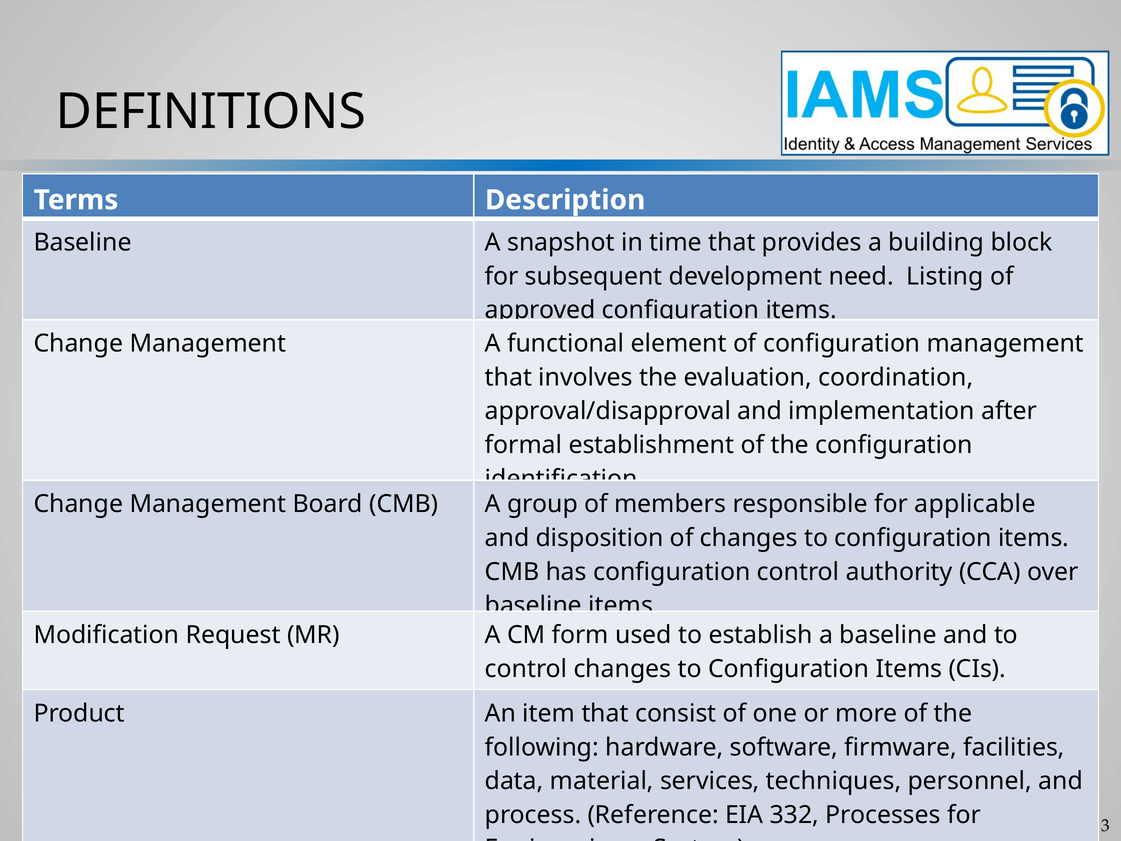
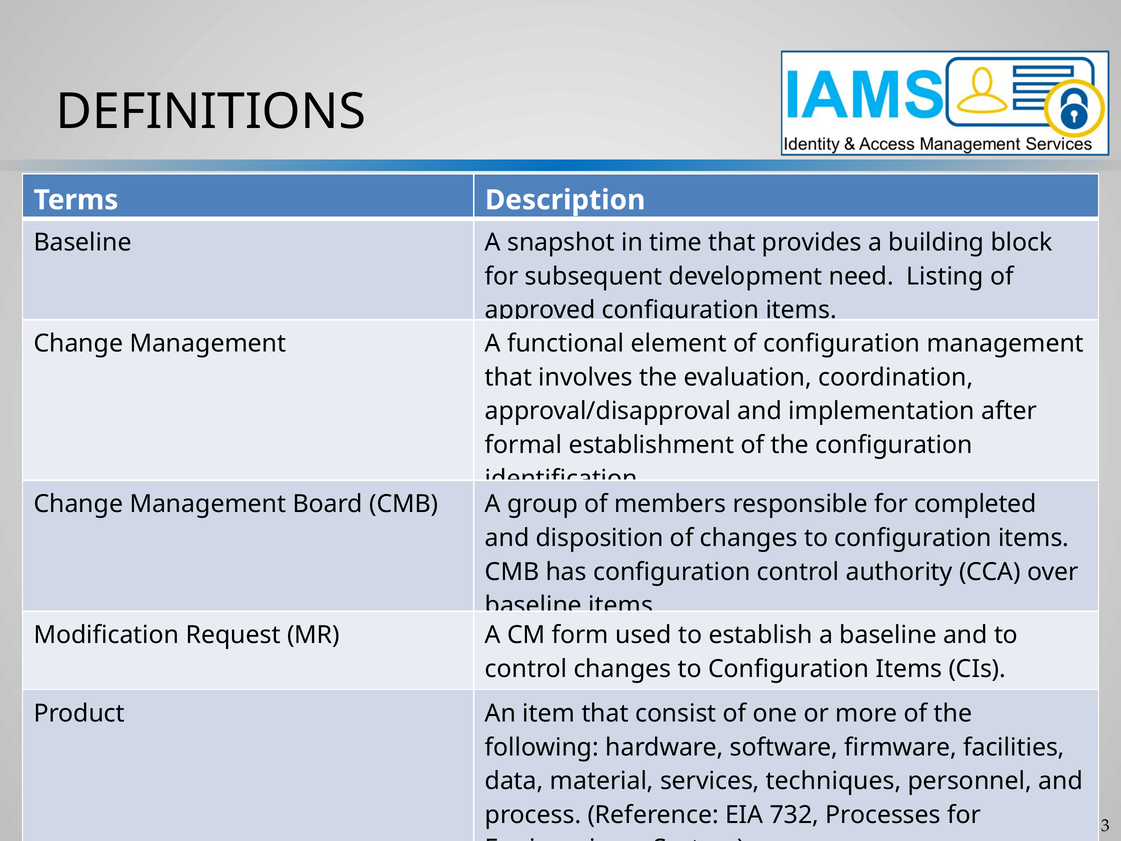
applicable: applicable -> completed
332: 332 -> 732
